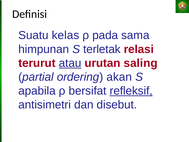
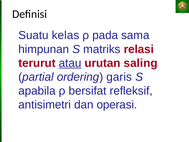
terletak: terletak -> matriks
akan: akan -> garis
refleksif underline: present -> none
disebut: disebut -> operasi
